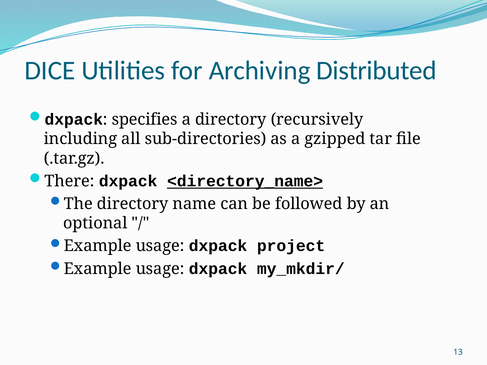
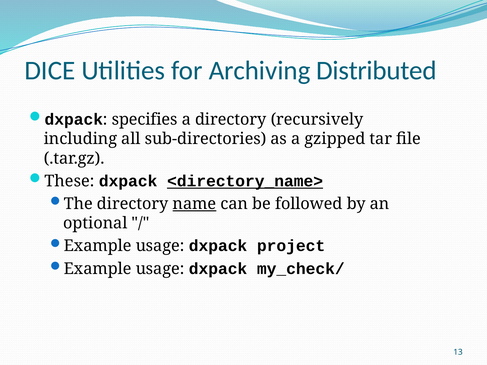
There: There -> These
name underline: none -> present
my_mkdir/: my_mkdir/ -> my_check/
